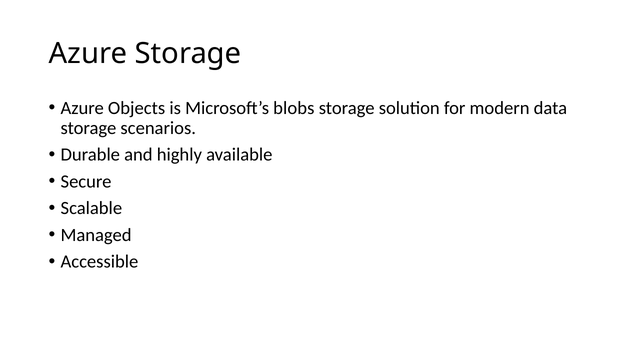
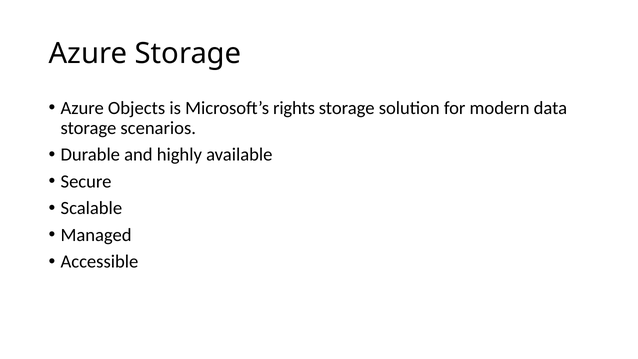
blobs: blobs -> rights
